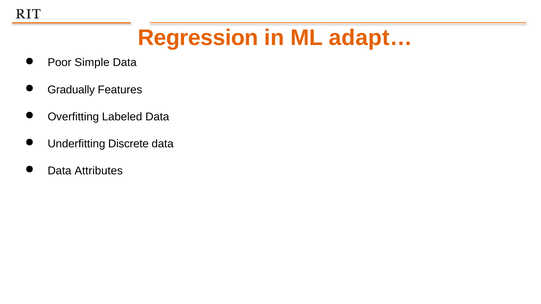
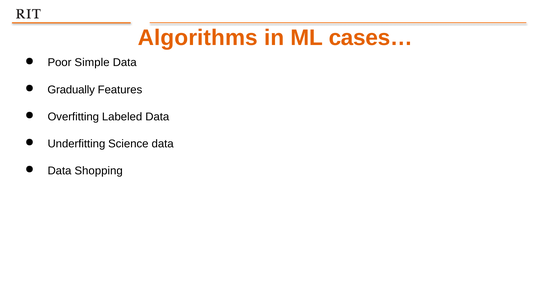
Regression: Regression -> Algorithms
adapt…: adapt… -> cases…
Discrete: Discrete -> Science
Attributes: Attributes -> Shopping
